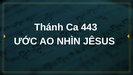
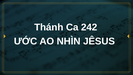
443: 443 -> 242
